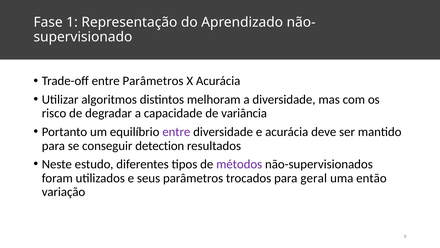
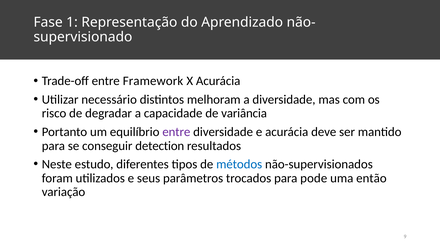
entre Parâmetros: Parâmetros -> Framework
algoritmos: algoritmos -> necessário
métodos colour: purple -> blue
geral: geral -> pode
